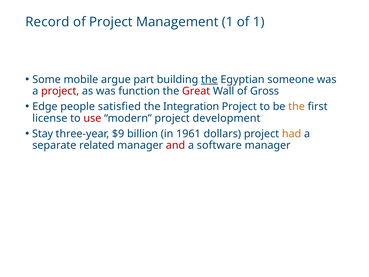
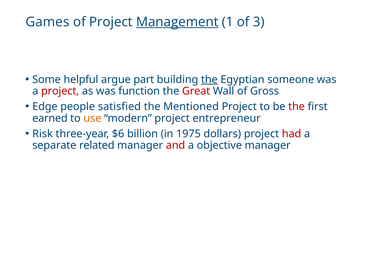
Record: Record -> Games
Management underline: none -> present
of 1: 1 -> 3
mobile: mobile -> helpful
Integration: Integration -> Mentioned
the at (297, 107) colour: orange -> red
license: license -> earned
use colour: red -> orange
development: development -> entrepreneur
Stay: Stay -> Risk
$9: $9 -> $6
1961: 1961 -> 1975
had colour: orange -> red
software: software -> objective
